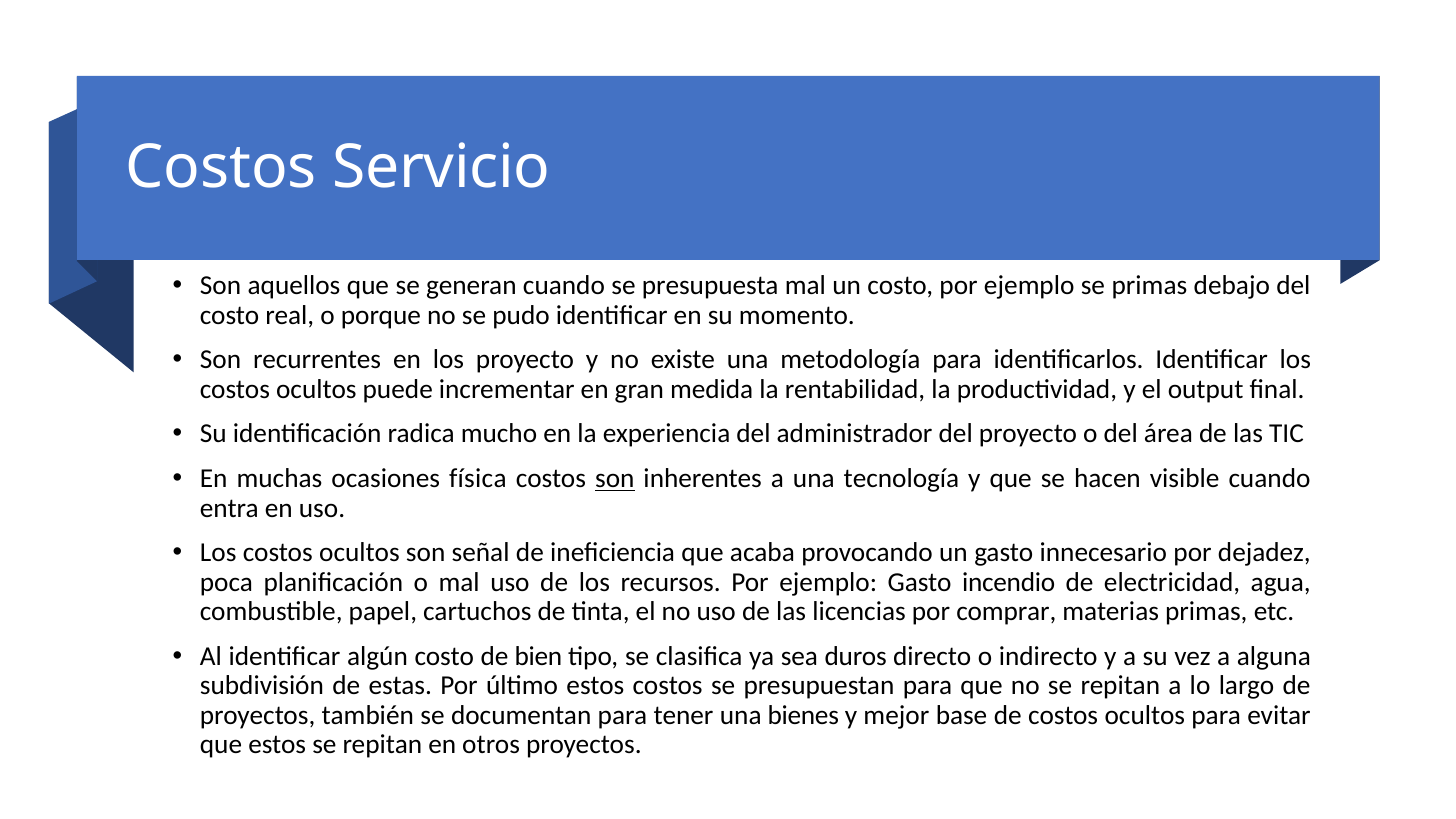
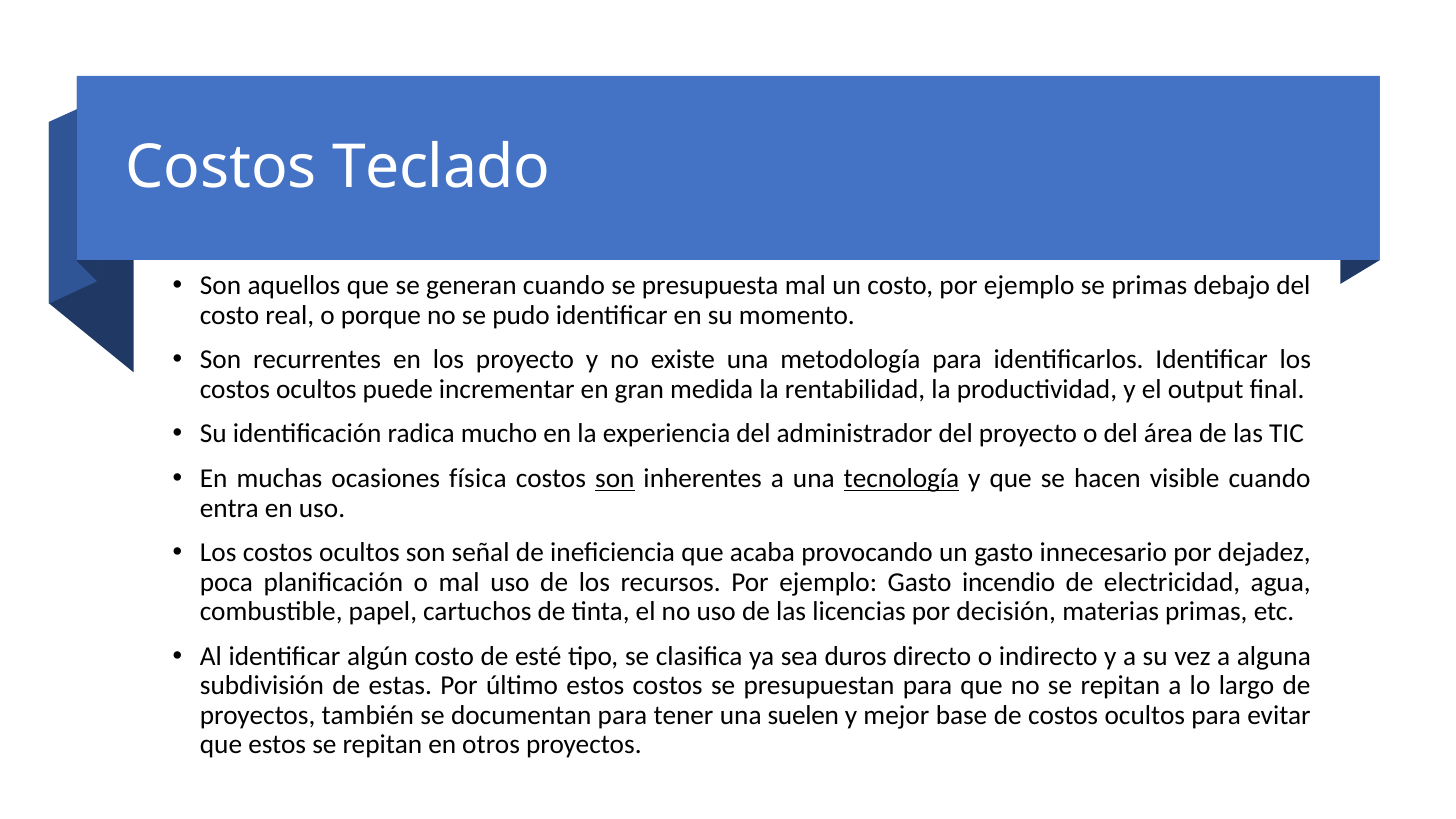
Servicio: Servicio -> Teclado
tecnología underline: none -> present
comprar: comprar -> decisión
bien: bien -> esté
bienes: bienes -> suelen
